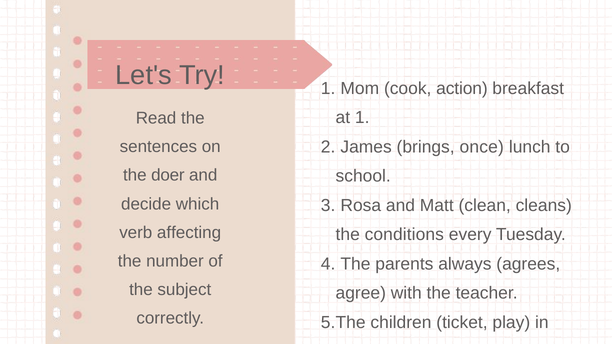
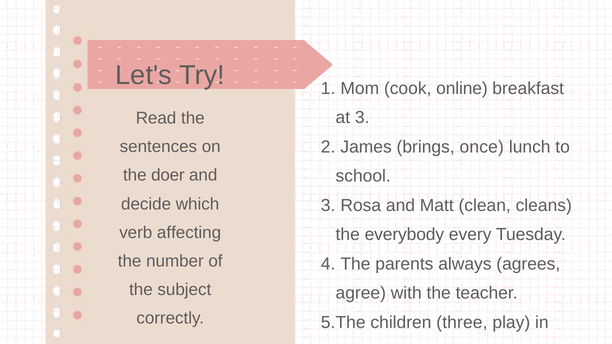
action: action -> online
at 1: 1 -> 3
conditions: conditions -> everybody
ticket: ticket -> three
